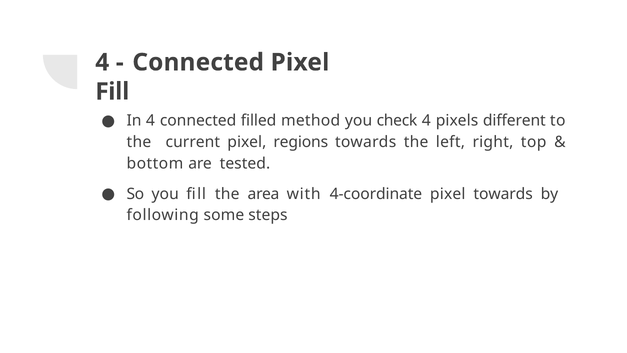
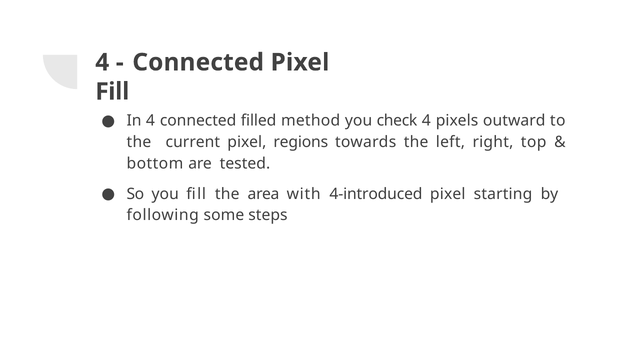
different: different -> outward
4-coordinate: 4-coordinate -> 4-introduced
pixel towards: towards -> starting
